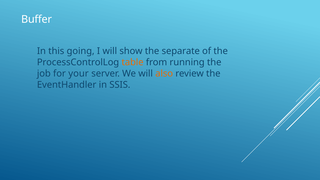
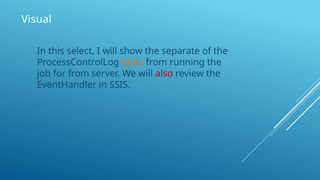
Buffer: Buffer -> Visual
going: going -> select
for your: your -> from
also colour: orange -> red
